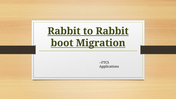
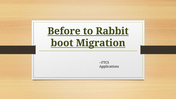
Rabbit at (64, 31): Rabbit -> Before
